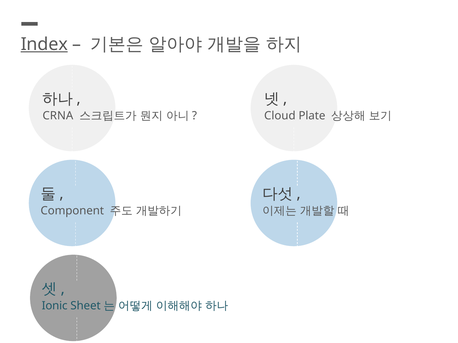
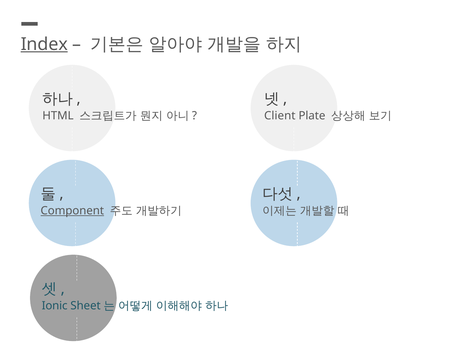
CRNA: CRNA -> HTML
Cloud: Cloud -> Client
Component underline: none -> present
